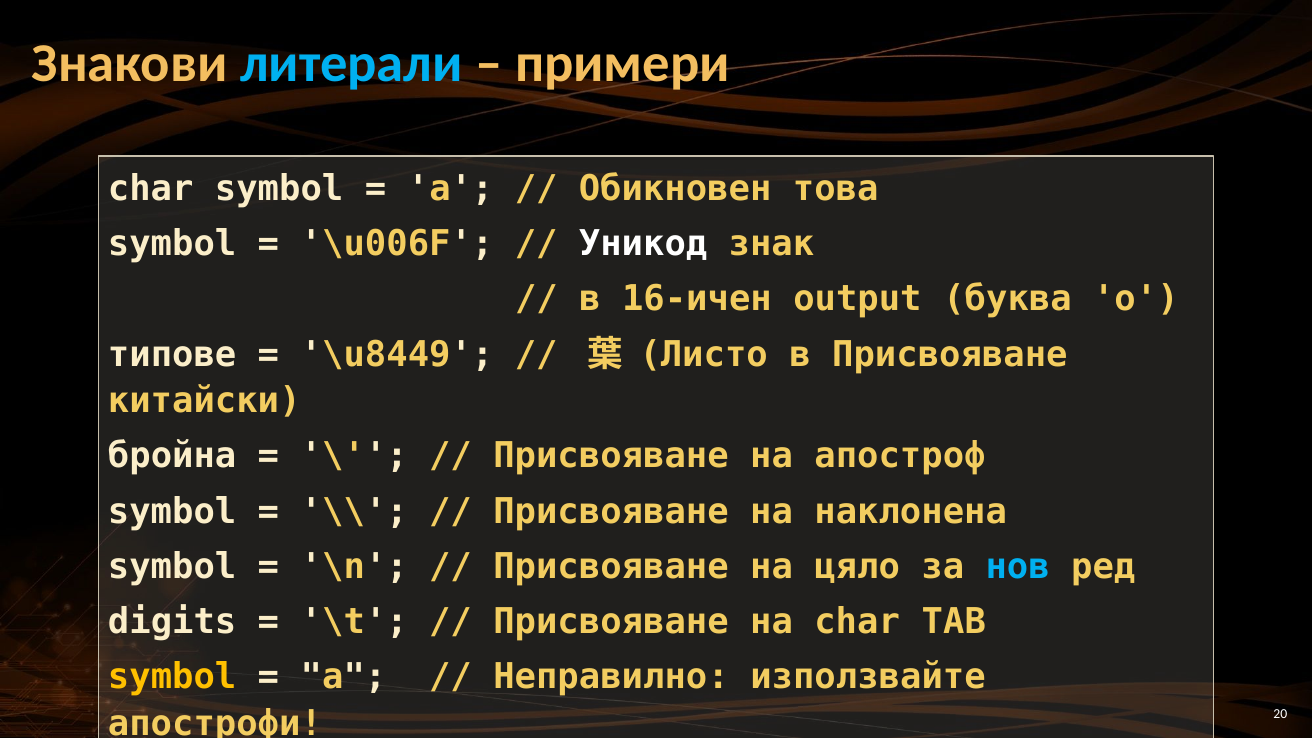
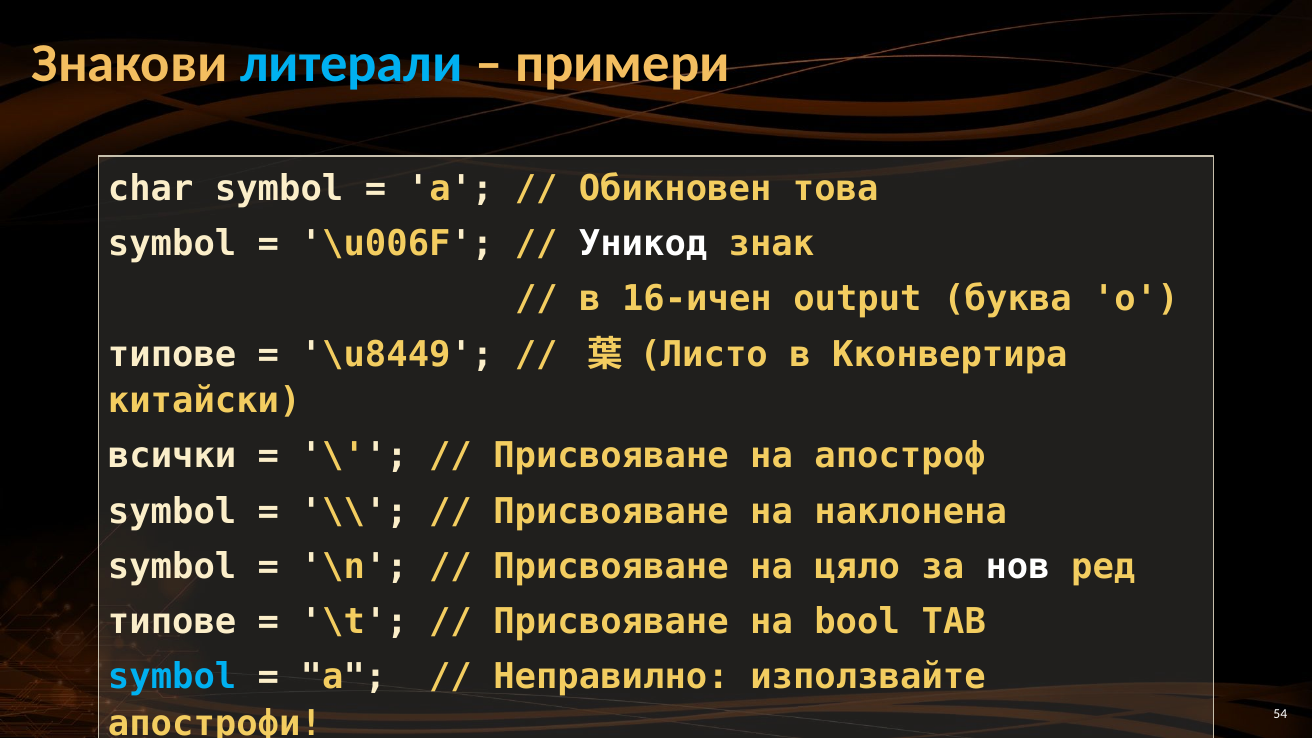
в Присвояване: Присвояване -> Кконвертира
бройна: бройна -> всички
нов colour: light blue -> white
digits at (172, 622): digits -> типове
на char: char -> bool
symbol at (172, 677) colour: yellow -> light blue
20: 20 -> 54
